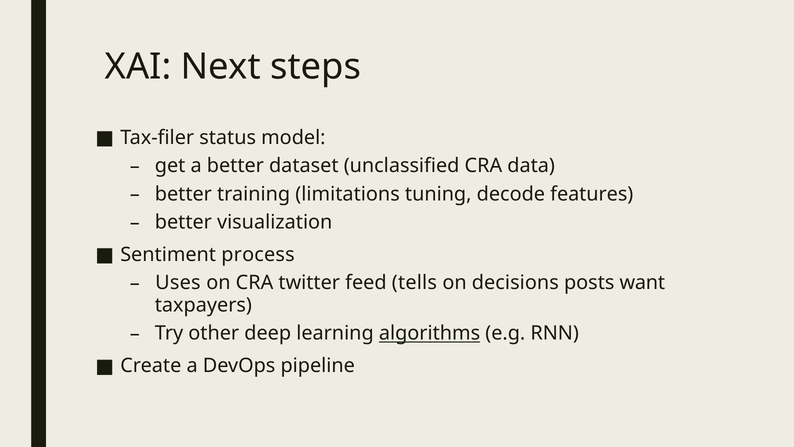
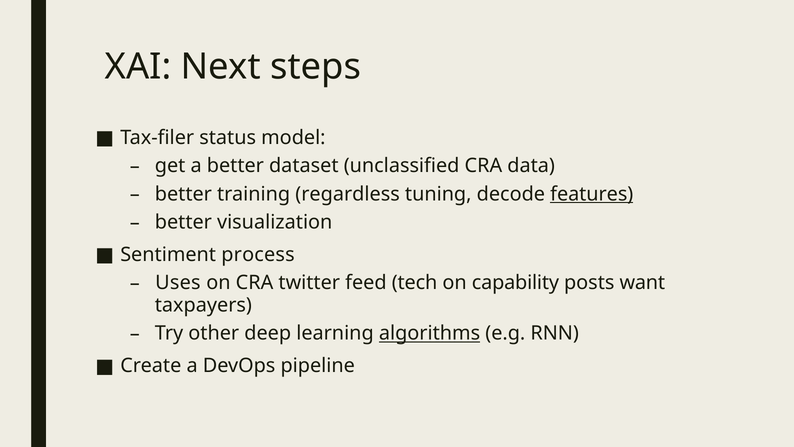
limitations: limitations -> regardless
features underline: none -> present
tells: tells -> tech
decisions: decisions -> capability
